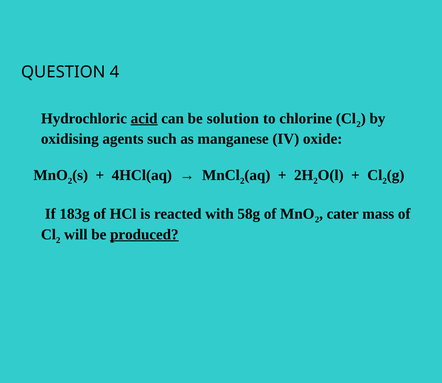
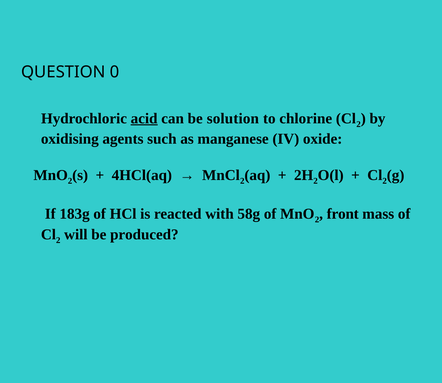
4: 4 -> 0
cater: cater -> front
produced underline: present -> none
